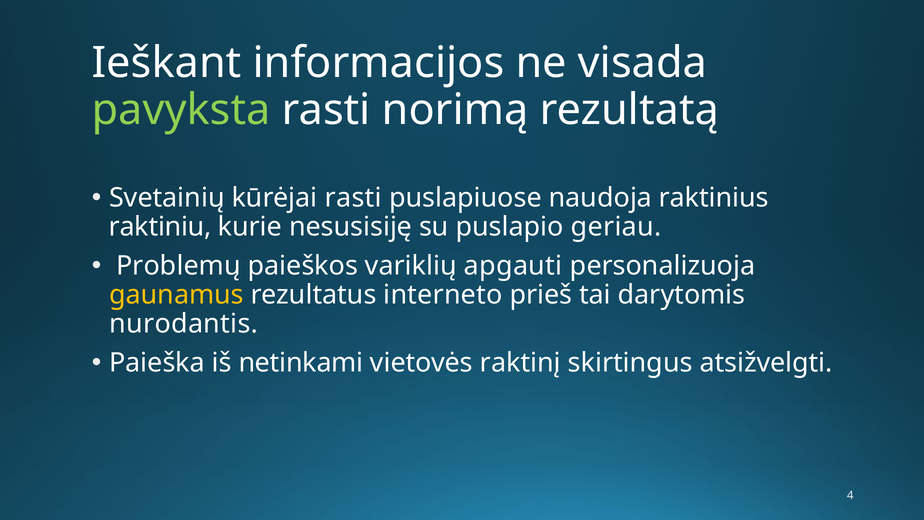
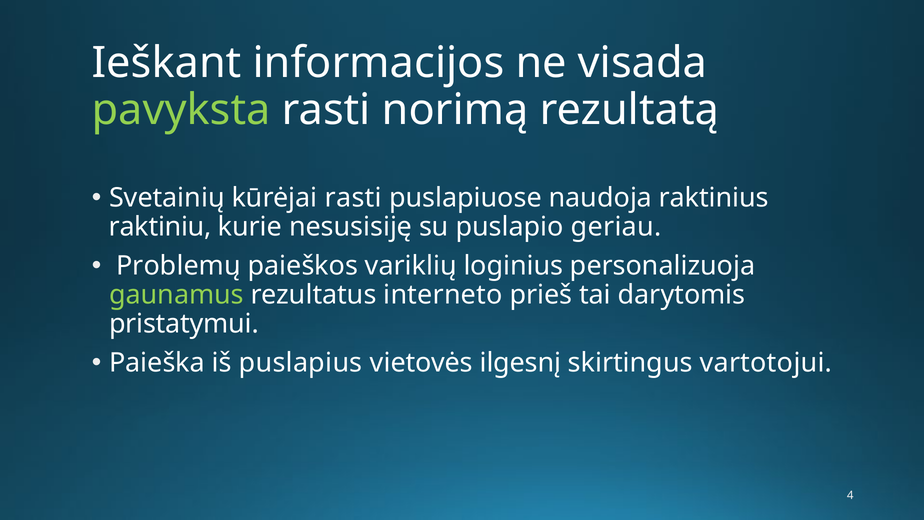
apgauti: apgauti -> loginius
gaunamus colour: yellow -> light green
nurodantis: nurodantis -> pristatymui
netinkami: netinkami -> puslapius
raktinį: raktinį -> ilgesnį
atsižvelgti: atsižvelgti -> vartotojui
